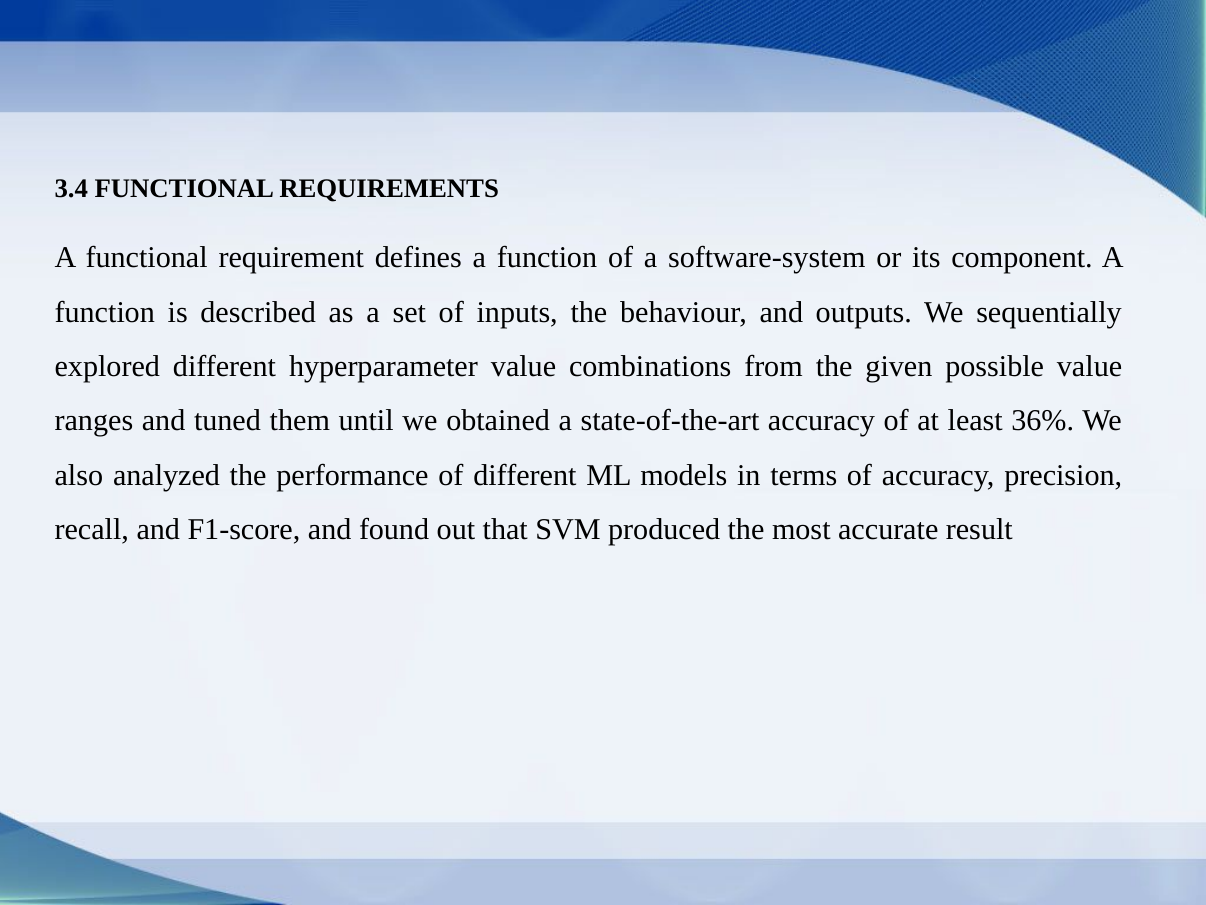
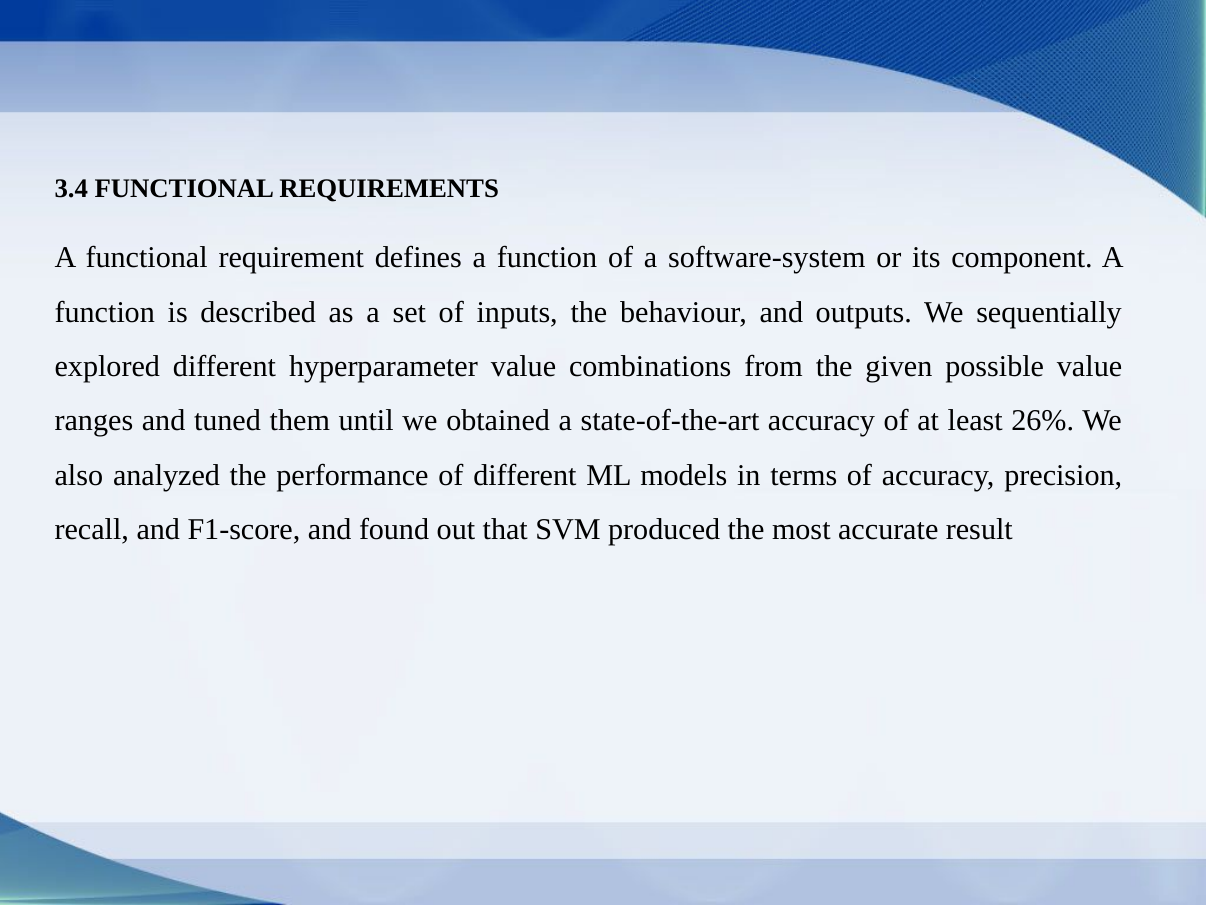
36%: 36% -> 26%
